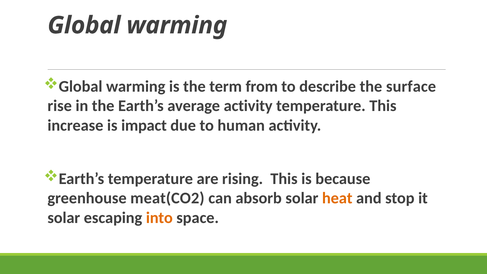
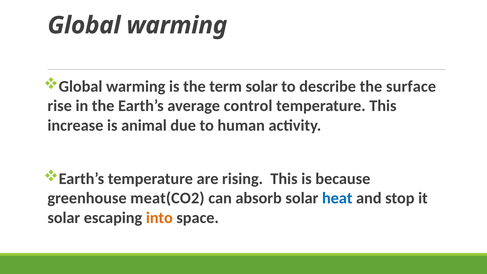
term from: from -> solar
average activity: activity -> control
impact: impact -> animal
heat colour: orange -> blue
